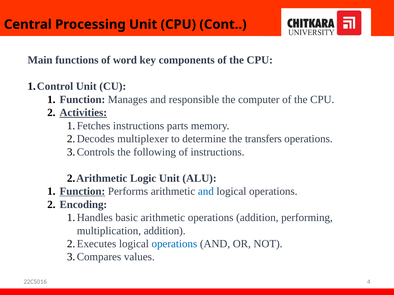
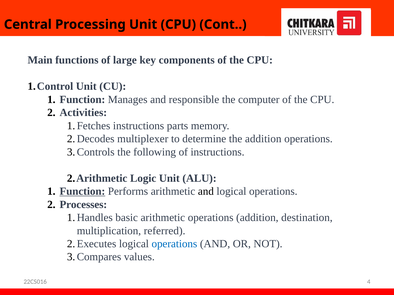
word: word -> large
Activities underline: present -> none
the transfers: transfers -> addition
and at (206, 192) colour: blue -> black
Encoding: Encoding -> Processes
performing: performing -> destination
multiplication addition: addition -> referred
